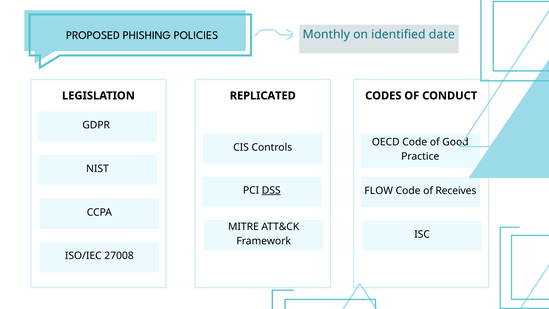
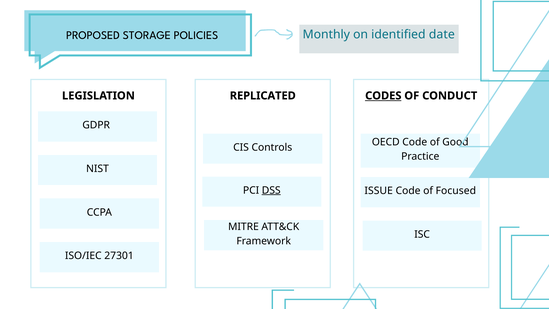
PHISHING: PHISHING -> STORAGE
CODES underline: none -> present
FLOW: FLOW -> ISSUE
Receives: Receives -> Focused
27008: 27008 -> 27301
